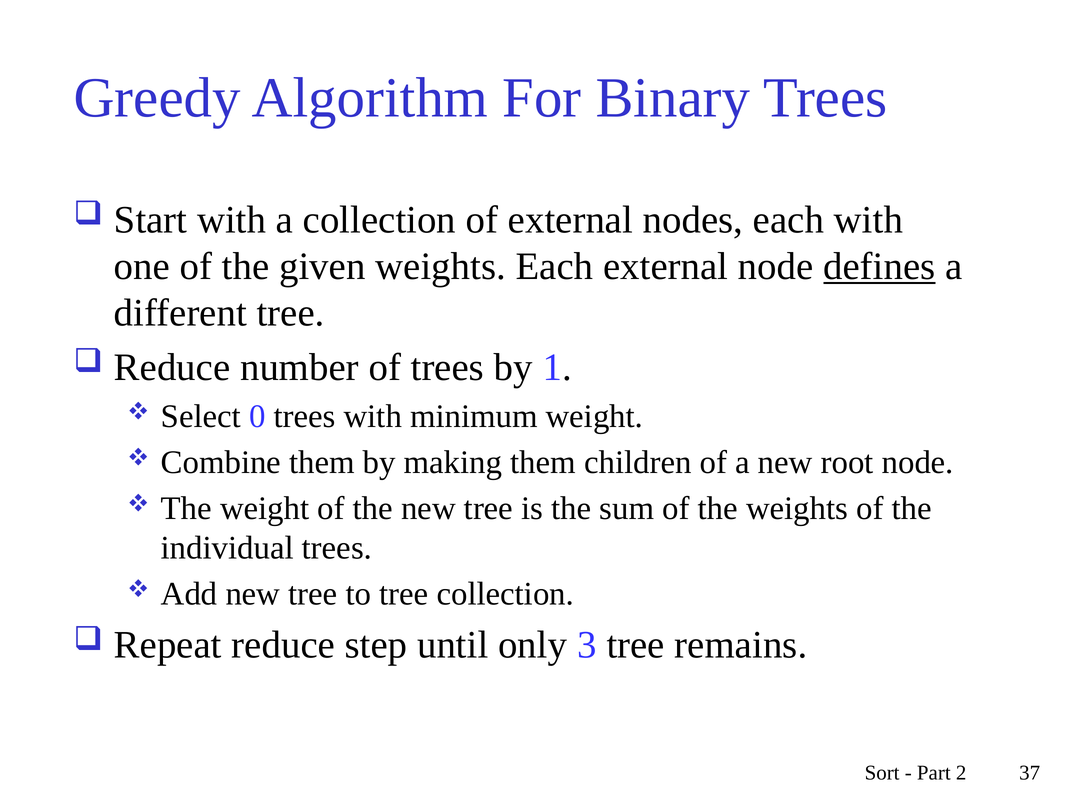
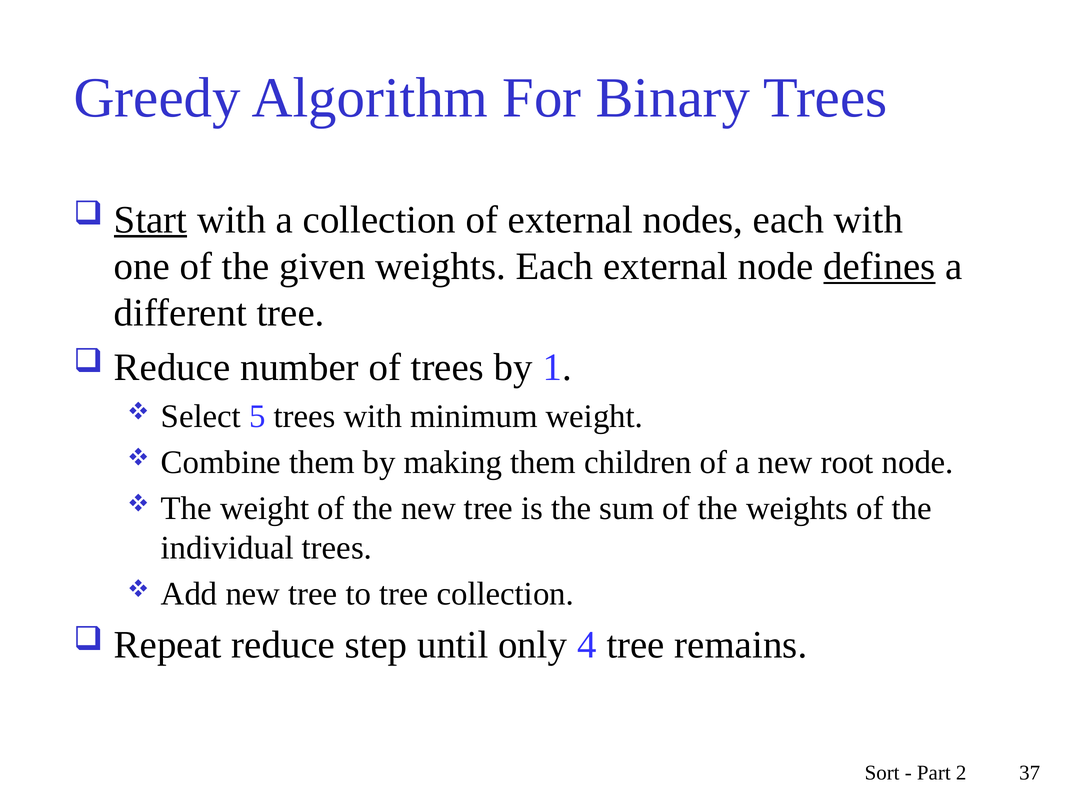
Start underline: none -> present
0: 0 -> 5
3: 3 -> 4
